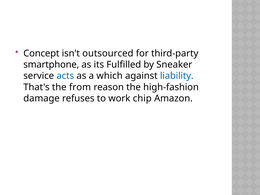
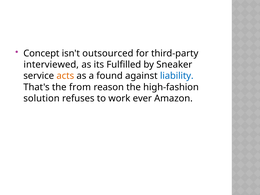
smartphone: smartphone -> interviewed
acts colour: blue -> orange
which: which -> found
damage: damage -> solution
chip: chip -> ever
